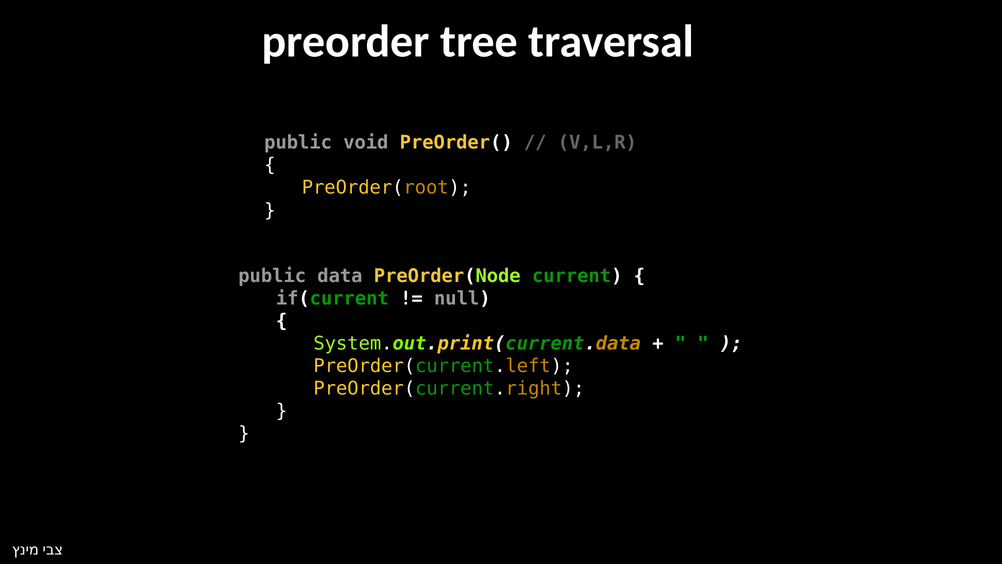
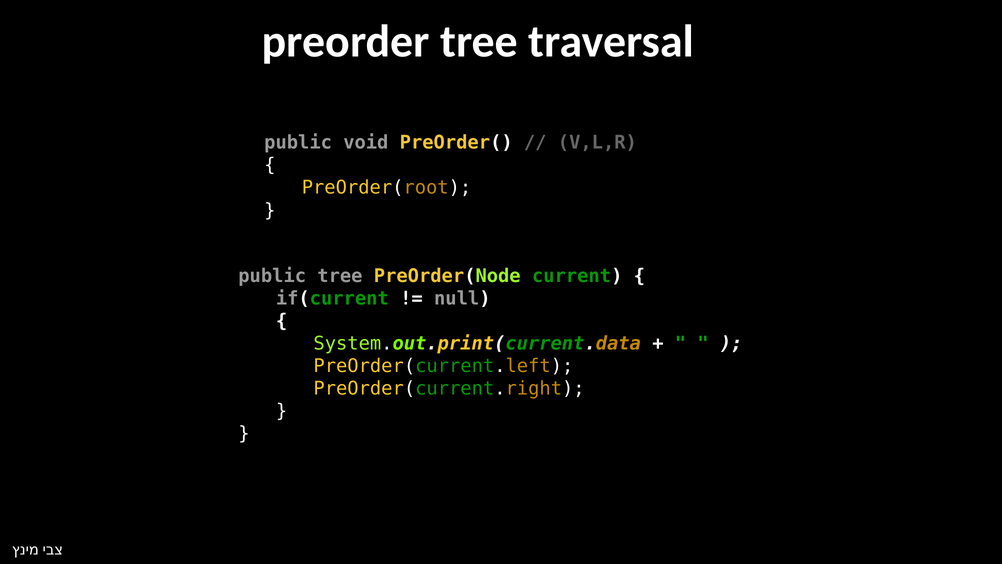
public data: data -> tree
